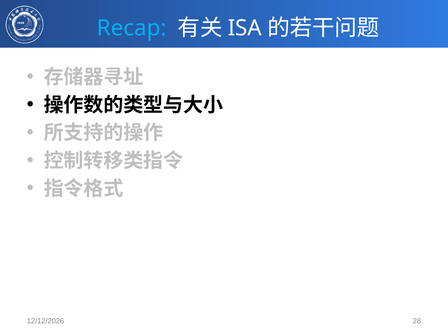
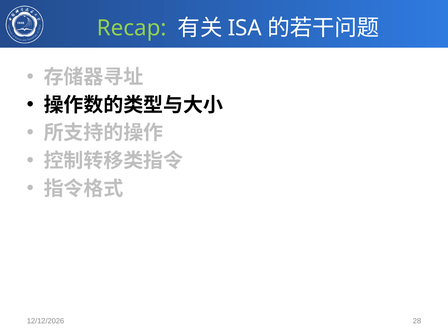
Recap colour: light blue -> light green
